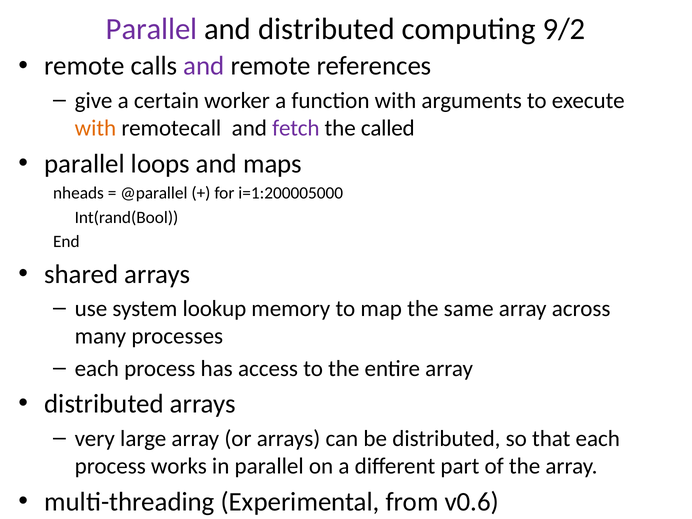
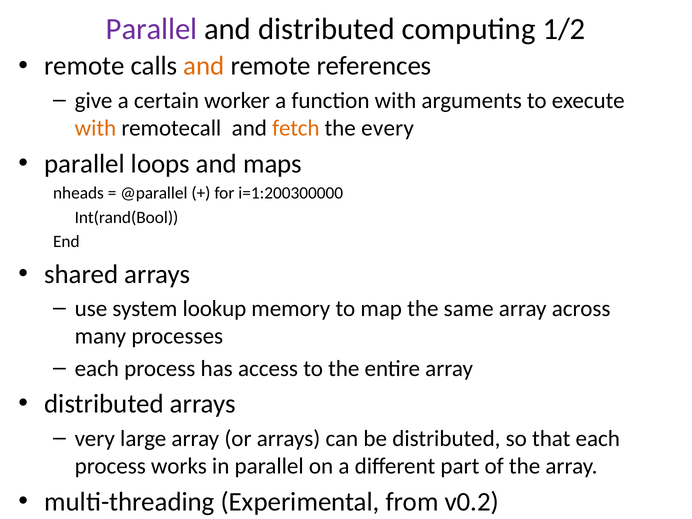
9/2: 9/2 -> 1/2
and at (204, 66) colour: purple -> orange
fetch colour: purple -> orange
called: called -> every
i=1:200005000: i=1:200005000 -> i=1:200300000
v0.6: v0.6 -> v0.2
